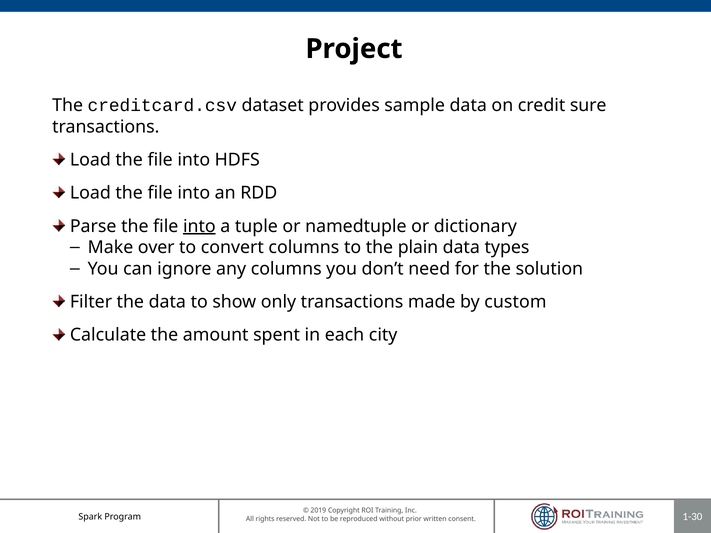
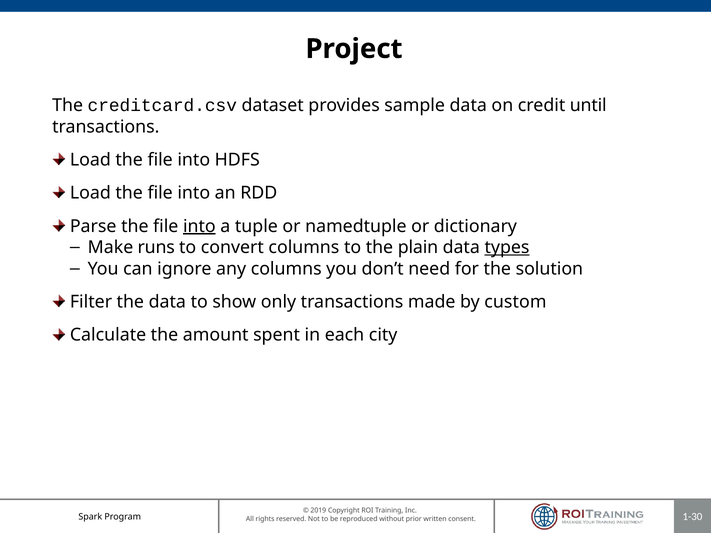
sure: sure -> until
over: over -> runs
types underline: none -> present
